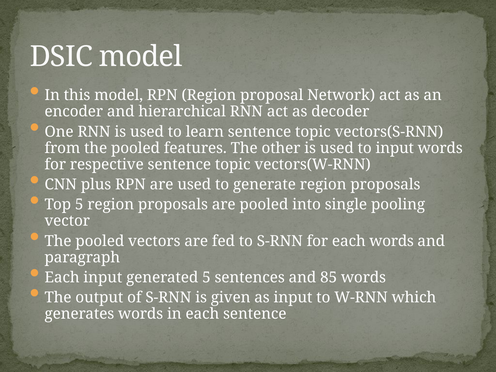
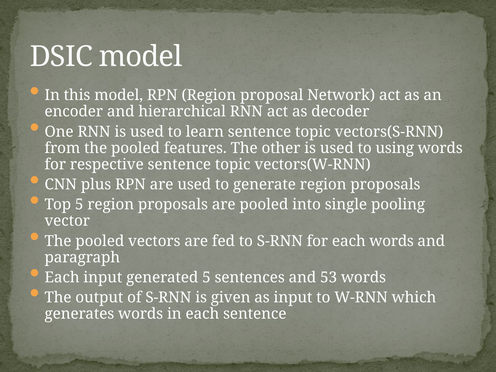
to input: input -> using
85: 85 -> 53
